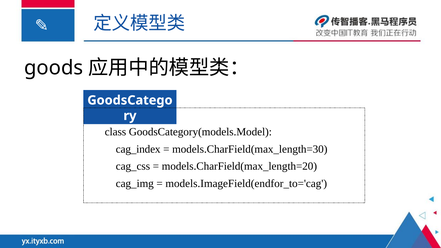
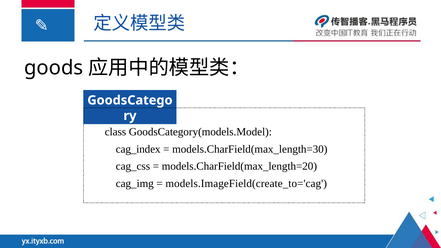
models.ImageField(endfor_to='cag: models.ImageField(endfor_to='cag -> models.ImageField(create_to='cag
